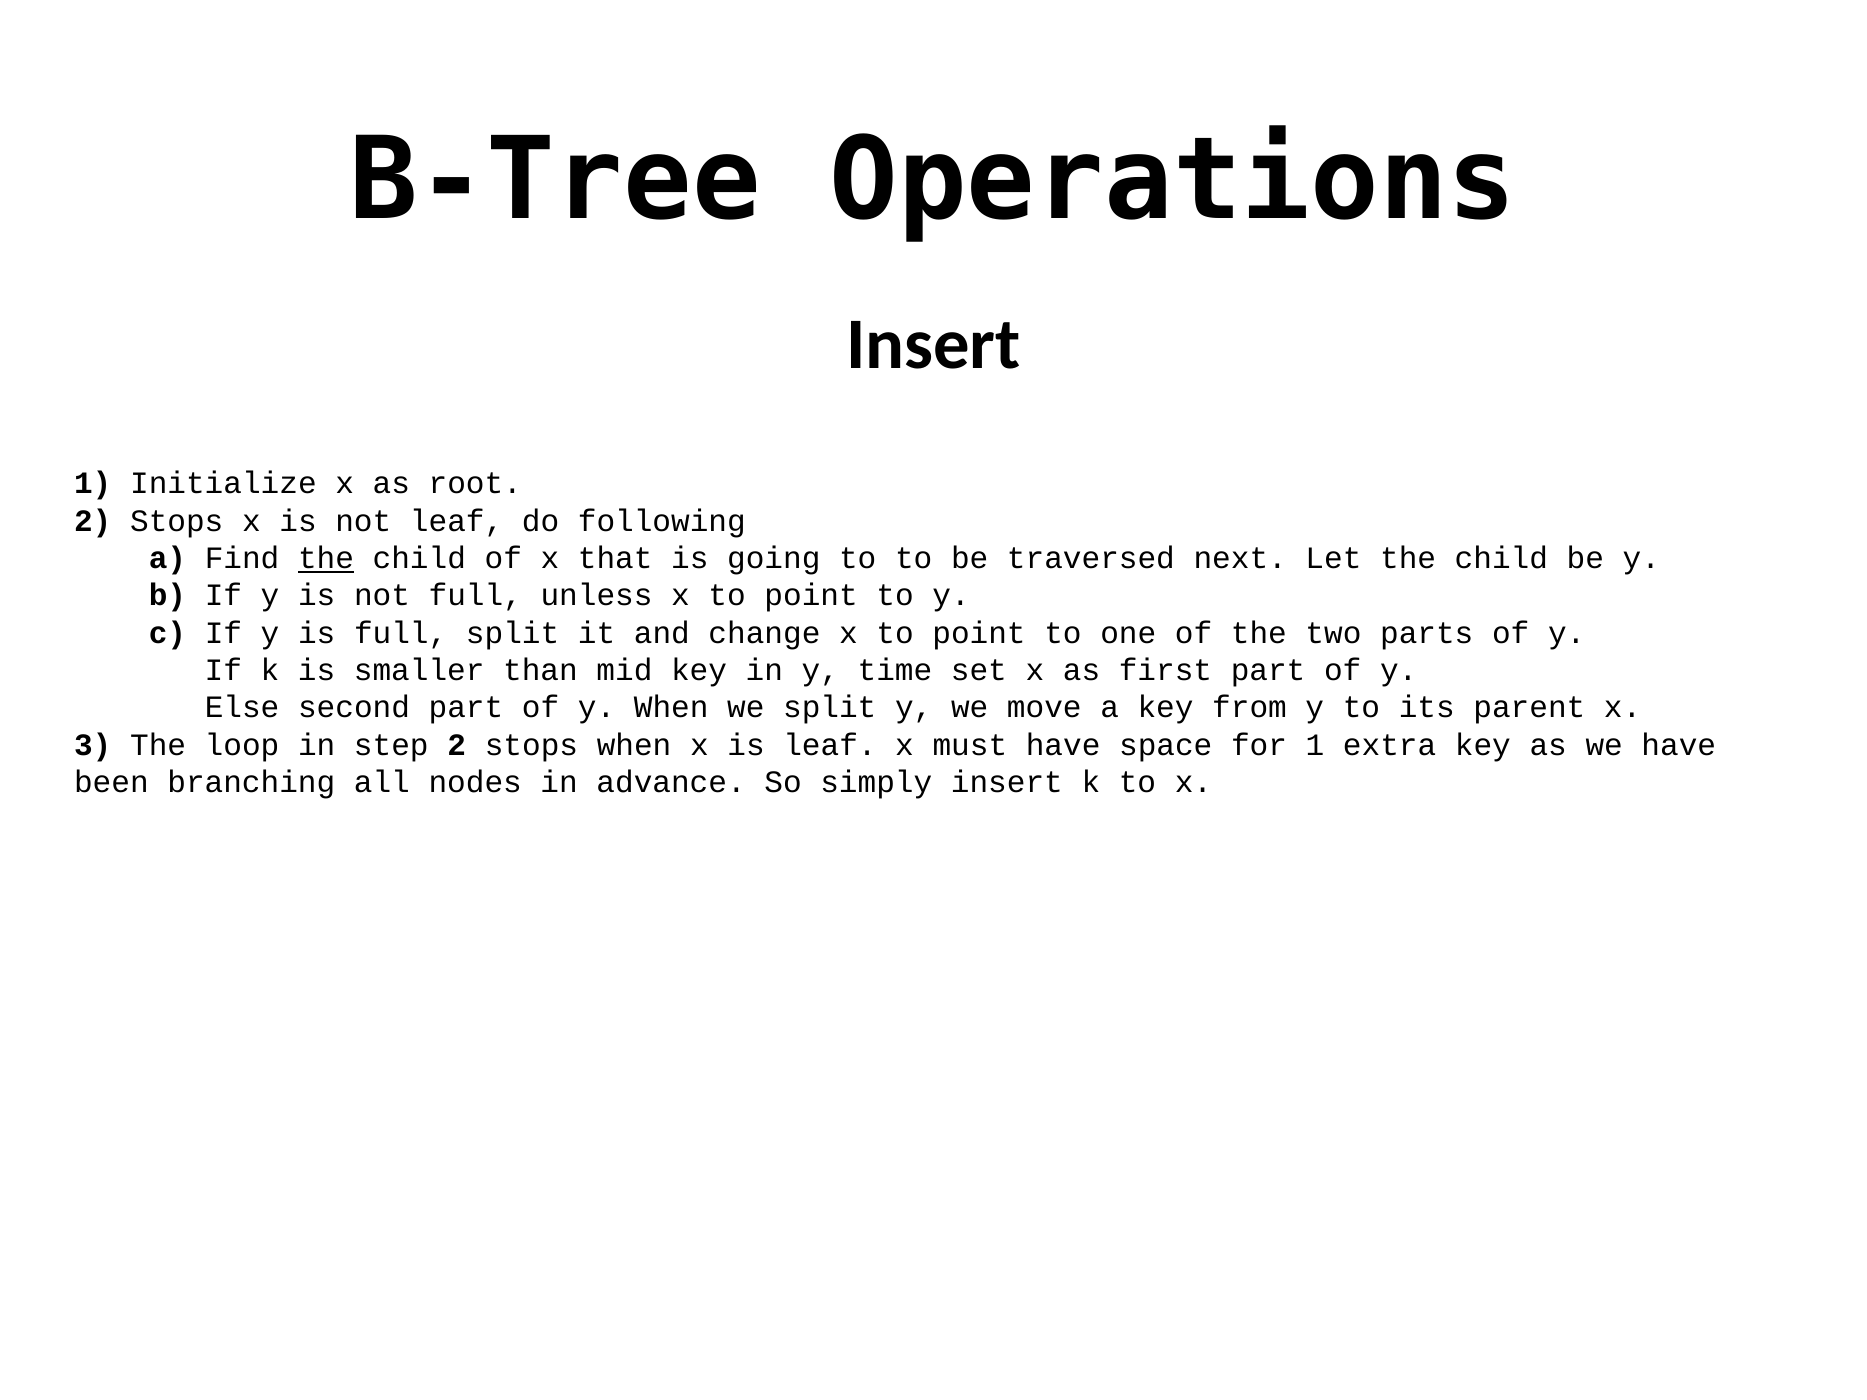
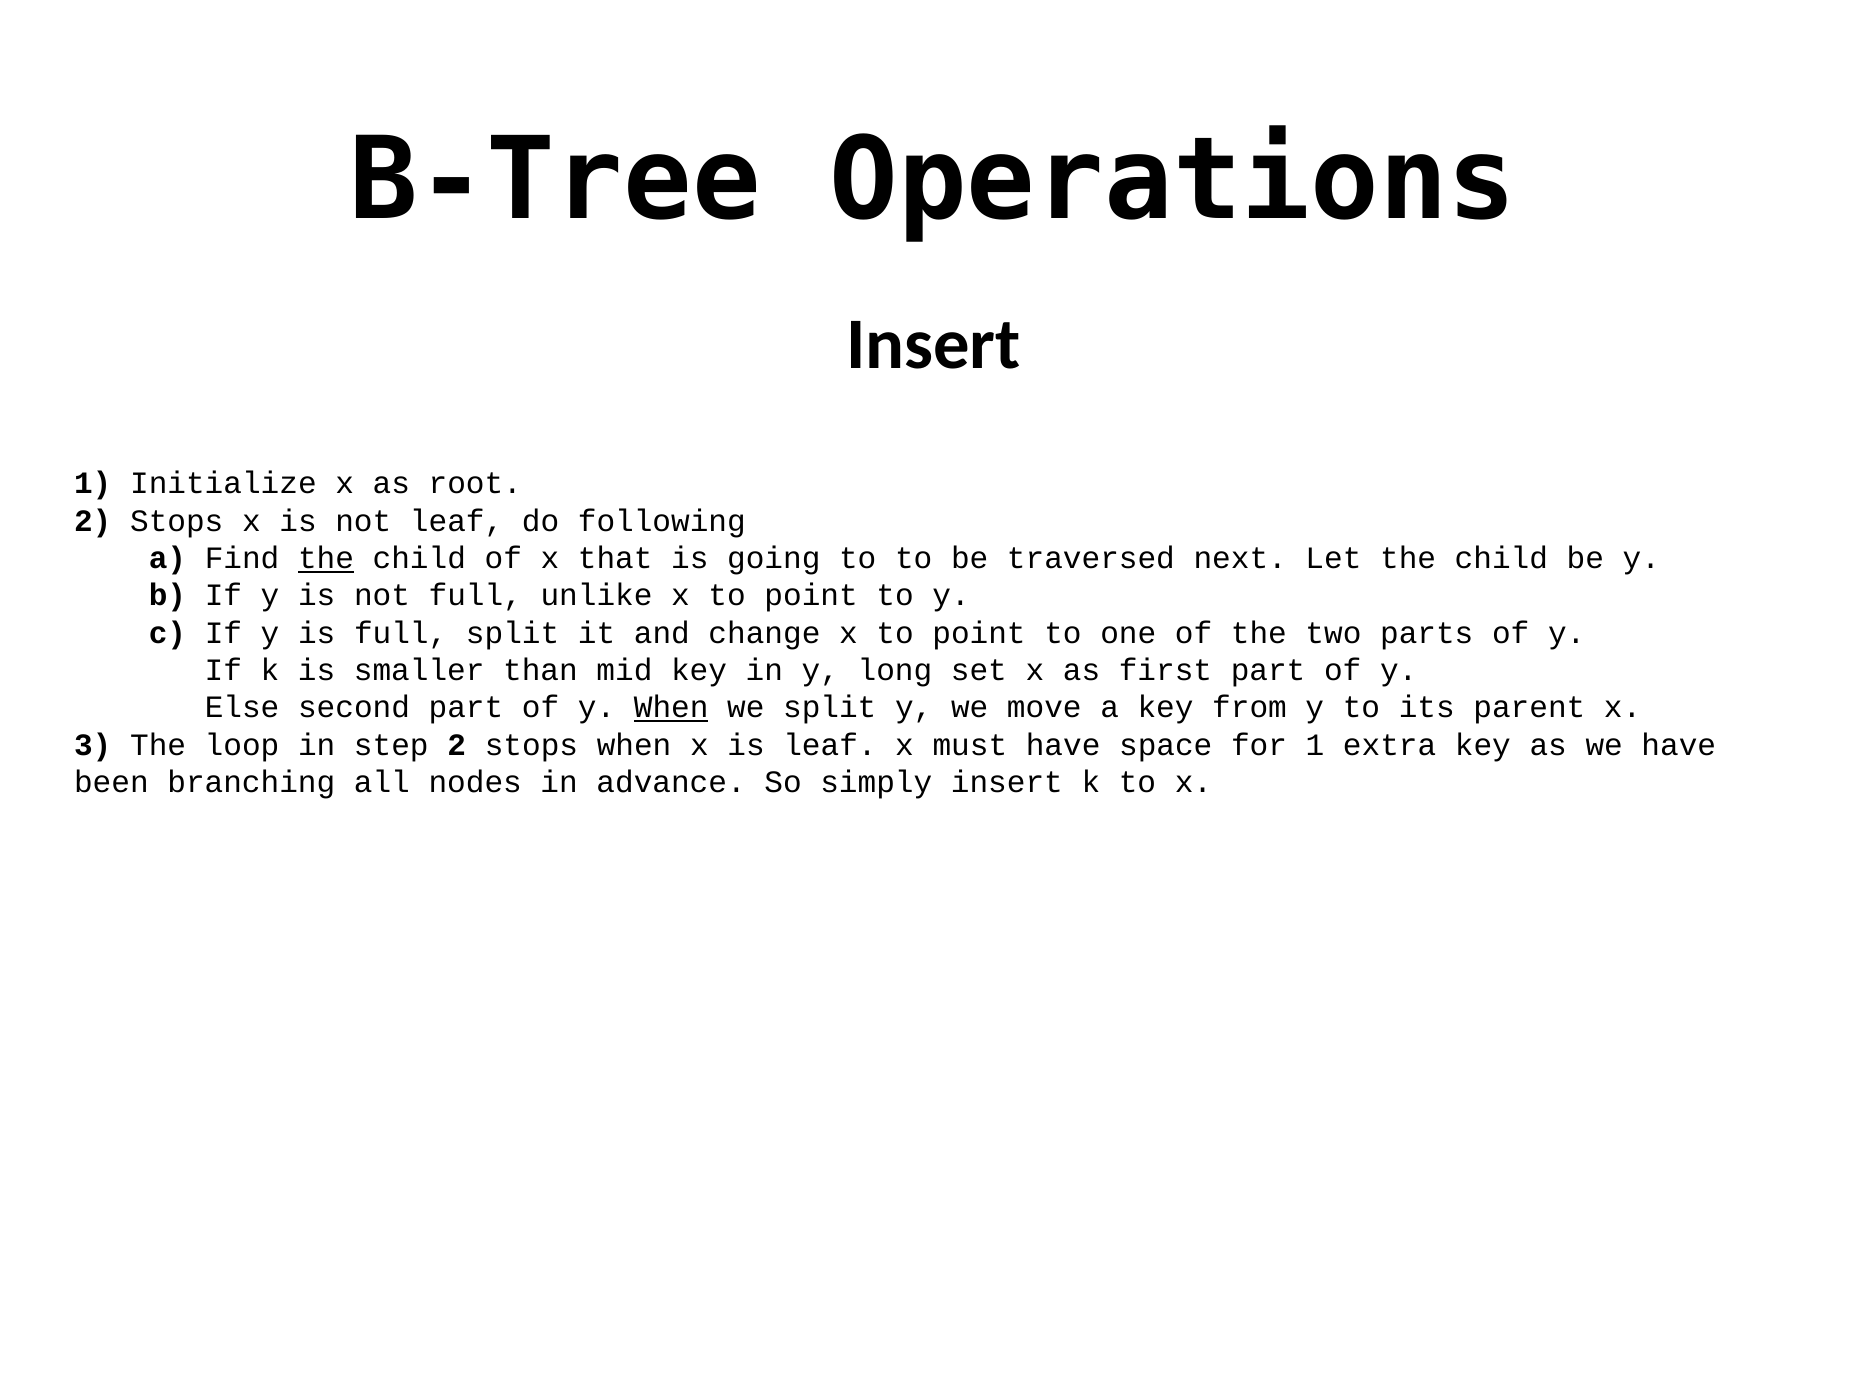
unless: unless -> unlike
time: time -> long
When at (671, 708) underline: none -> present
